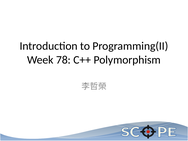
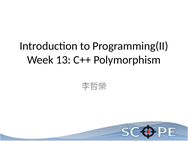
78: 78 -> 13
